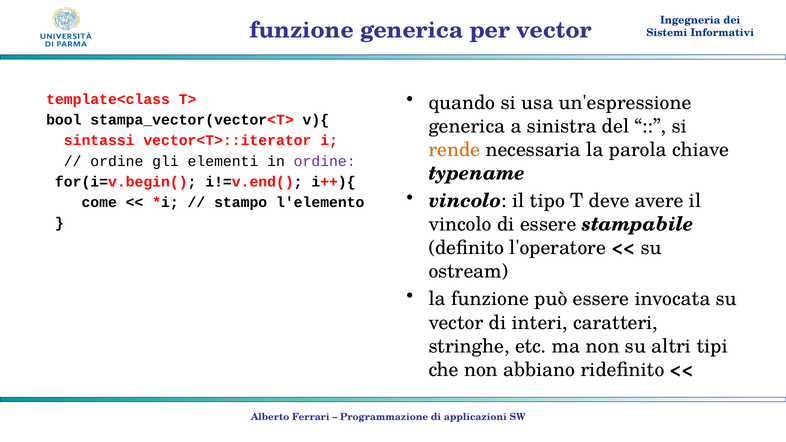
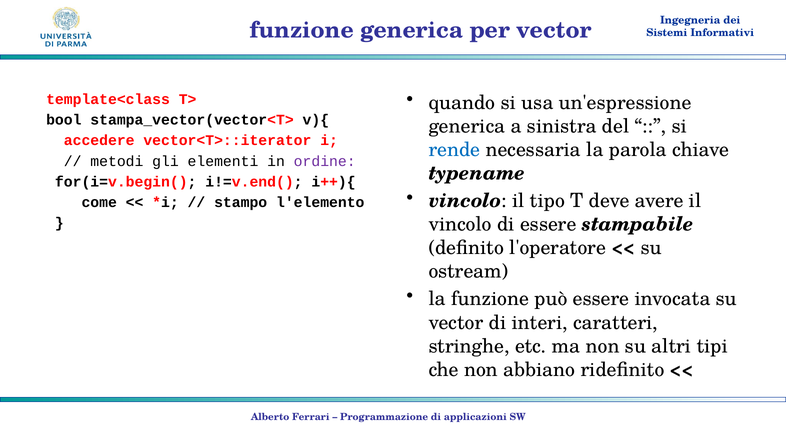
sintassi: sintassi -> accedere
rende colour: orange -> blue
ordine at (117, 161): ordine -> metodi
